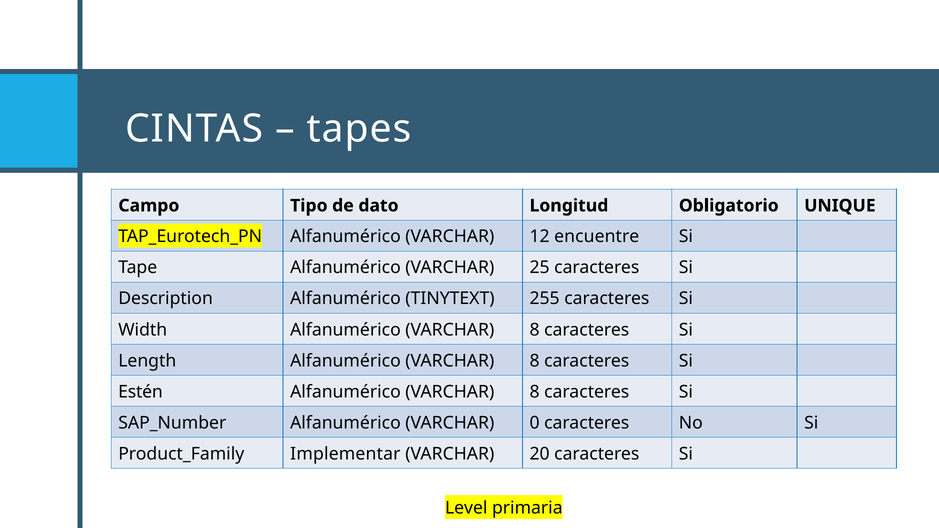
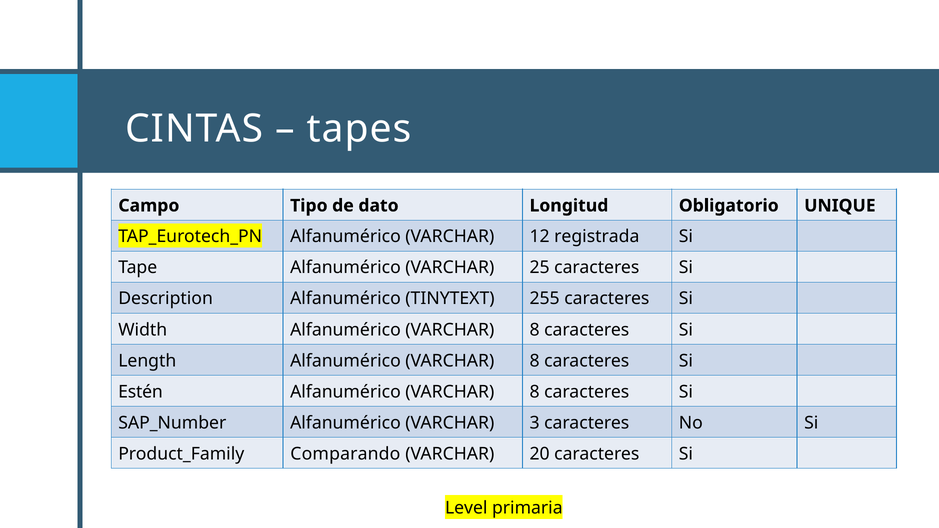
encuentre: encuentre -> registrada
0: 0 -> 3
Implementar: Implementar -> Comparando
